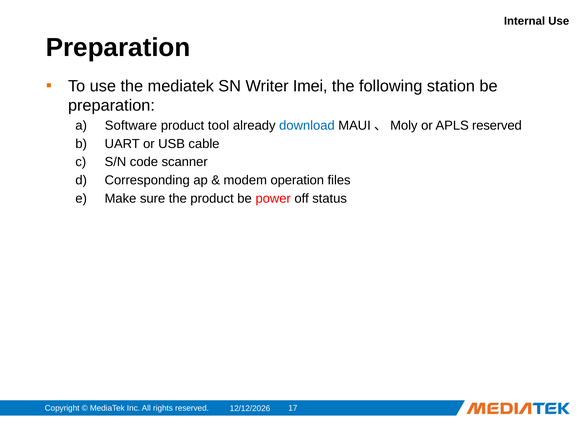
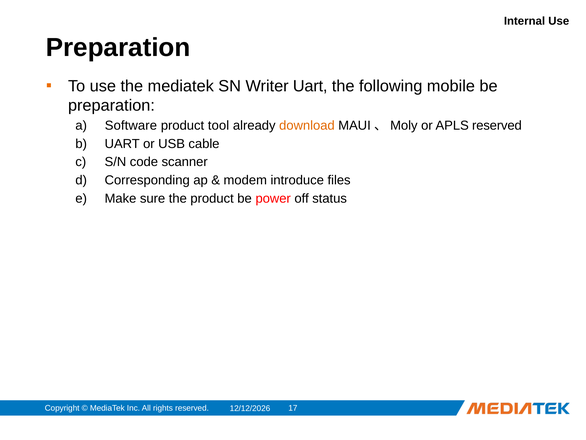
Writer Imei: Imei -> Uart
station: station -> mobile
download colour: blue -> orange
operation: operation -> introduce
